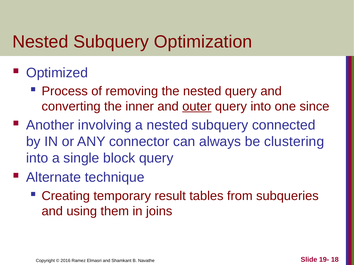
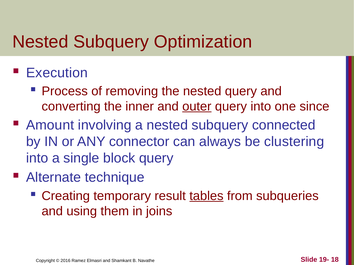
Optimized: Optimized -> Execution
Another: Another -> Amount
tables underline: none -> present
